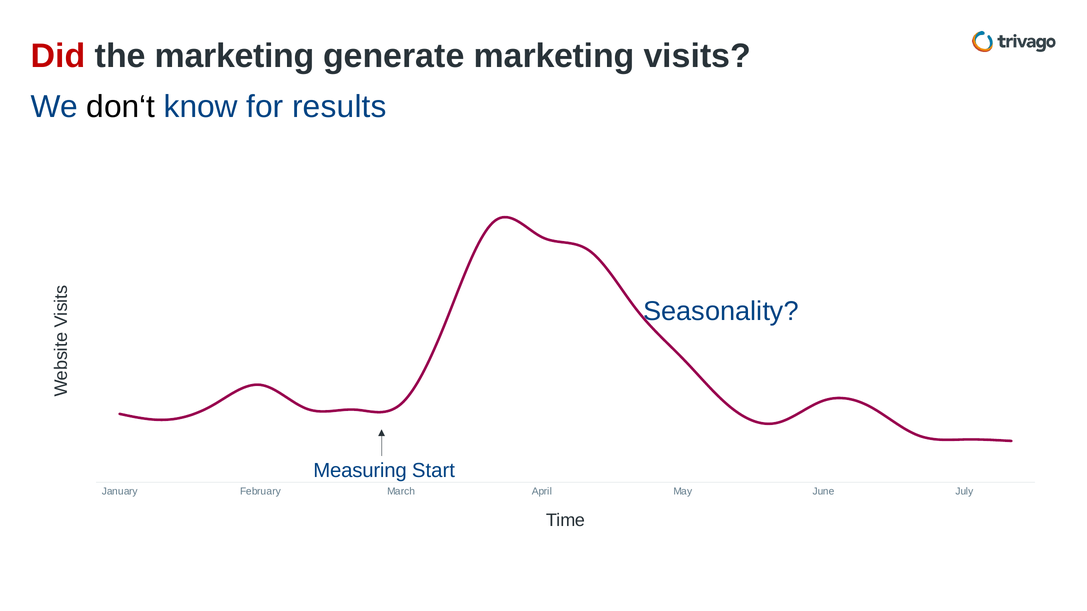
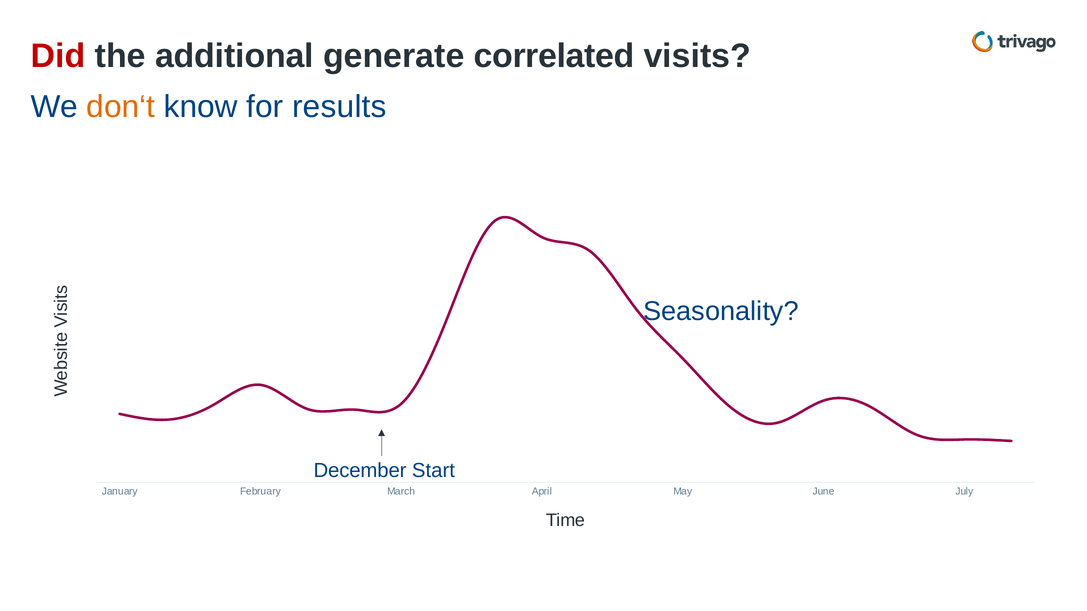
the marketing: marketing -> additional
generate marketing: marketing -> correlated
don‘t colour: black -> orange
Measuring: Measuring -> December
